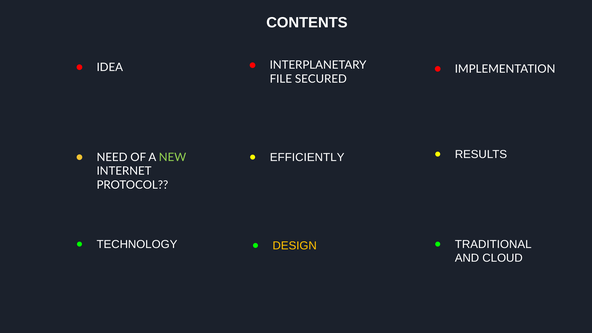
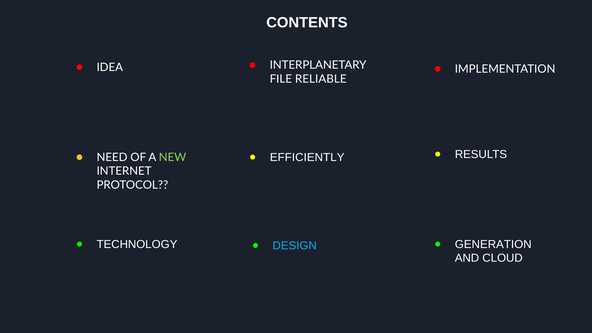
SECURED: SECURED -> RELIABLE
DESIGN colour: yellow -> light blue
TRADITIONAL: TRADITIONAL -> GENERATION
